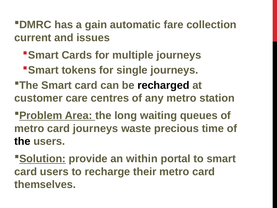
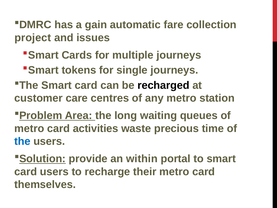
current: current -> project
card journeys: journeys -> activities
the at (22, 141) colour: black -> blue
